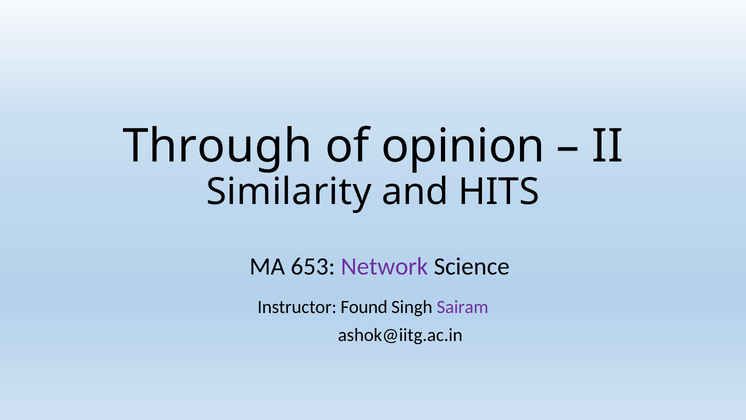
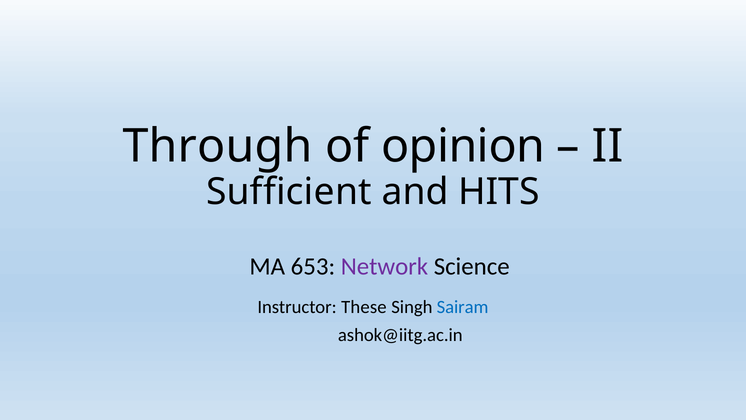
Similarity: Similarity -> Sufficient
Found: Found -> These
Sairam colour: purple -> blue
